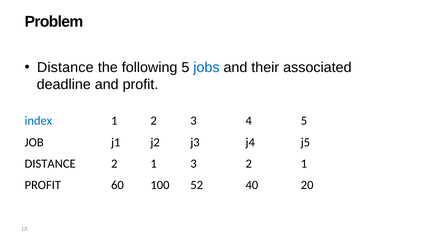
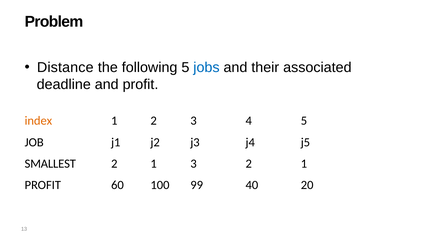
index colour: blue -> orange
DISTANCE at (50, 164): DISTANCE -> SMALLEST
52: 52 -> 99
